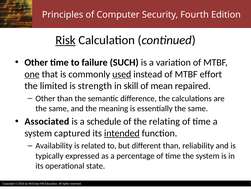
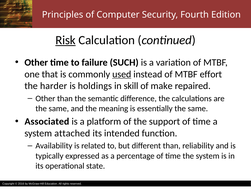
one underline: present -> none
limited: limited -> harder
strength: strength -> holdings
mean: mean -> make
schedule: schedule -> platform
relating: relating -> support
captured: captured -> attached
intended underline: present -> none
